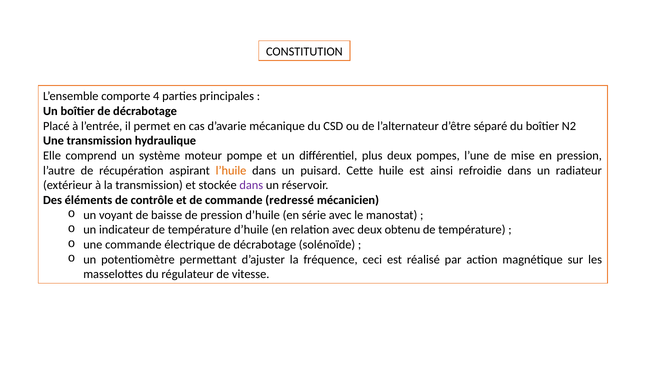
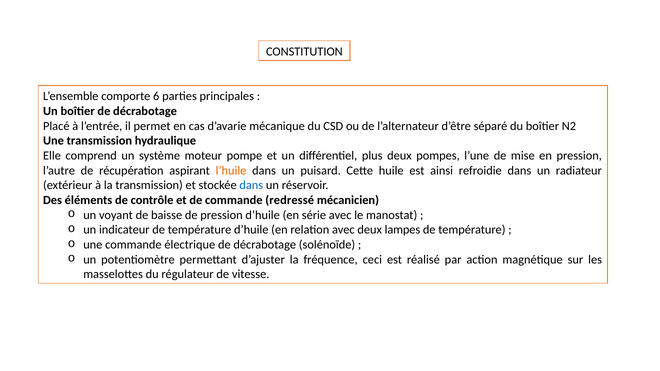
4: 4 -> 6
dans at (251, 185) colour: purple -> blue
obtenu: obtenu -> lampes
